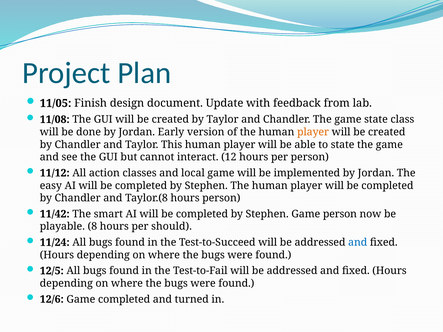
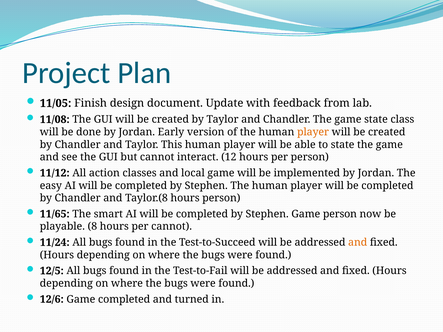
11/42: 11/42 -> 11/65
per should: should -> cannot
and at (358, 243) colour: blue -> orange
